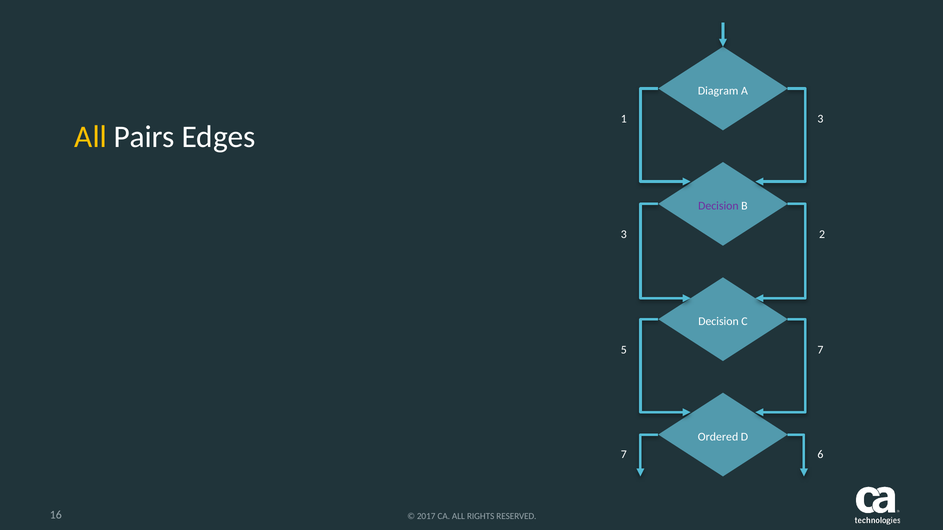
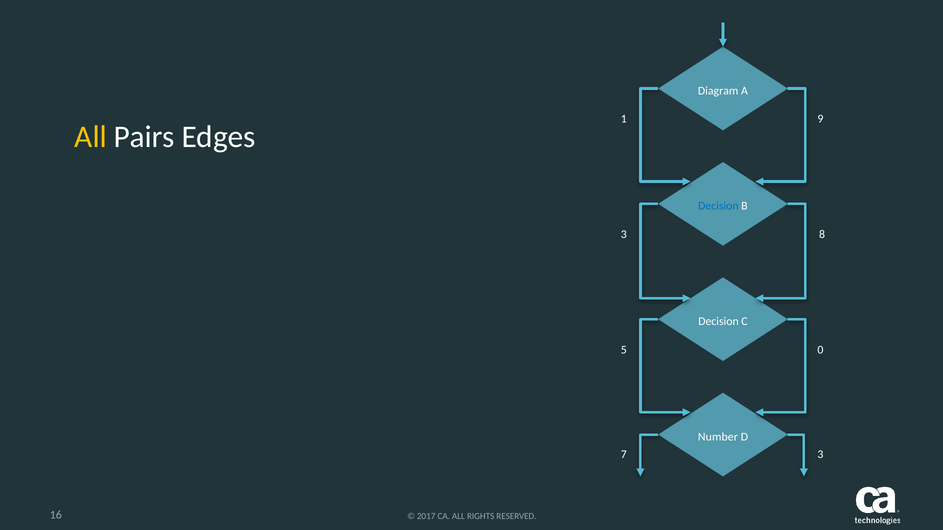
1 3: 3 -> 9
Decision at (718, 206) colour: purple -> blue
2: 2 -> 8
5 7: 7 -> 0
Ordered: Ordered -> Number
7 6: 6 -> 3
